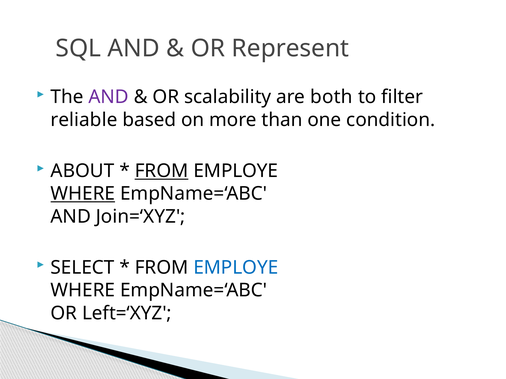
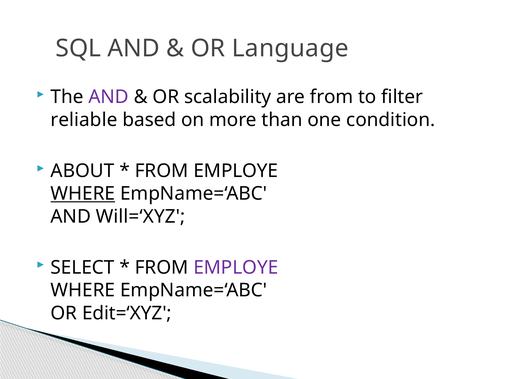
Represent: Represent -> Language
are both: both -> from
FROM at (162, 171) underline: present -> none
Join=‘XYZ: Join=‘XYZ -> Will=‘XYZ
EMPLOYE at (236, 268) colour: blue -> purple
Left=‘XYZ: Left=‘XYZ -> Edit=‘XYZ
